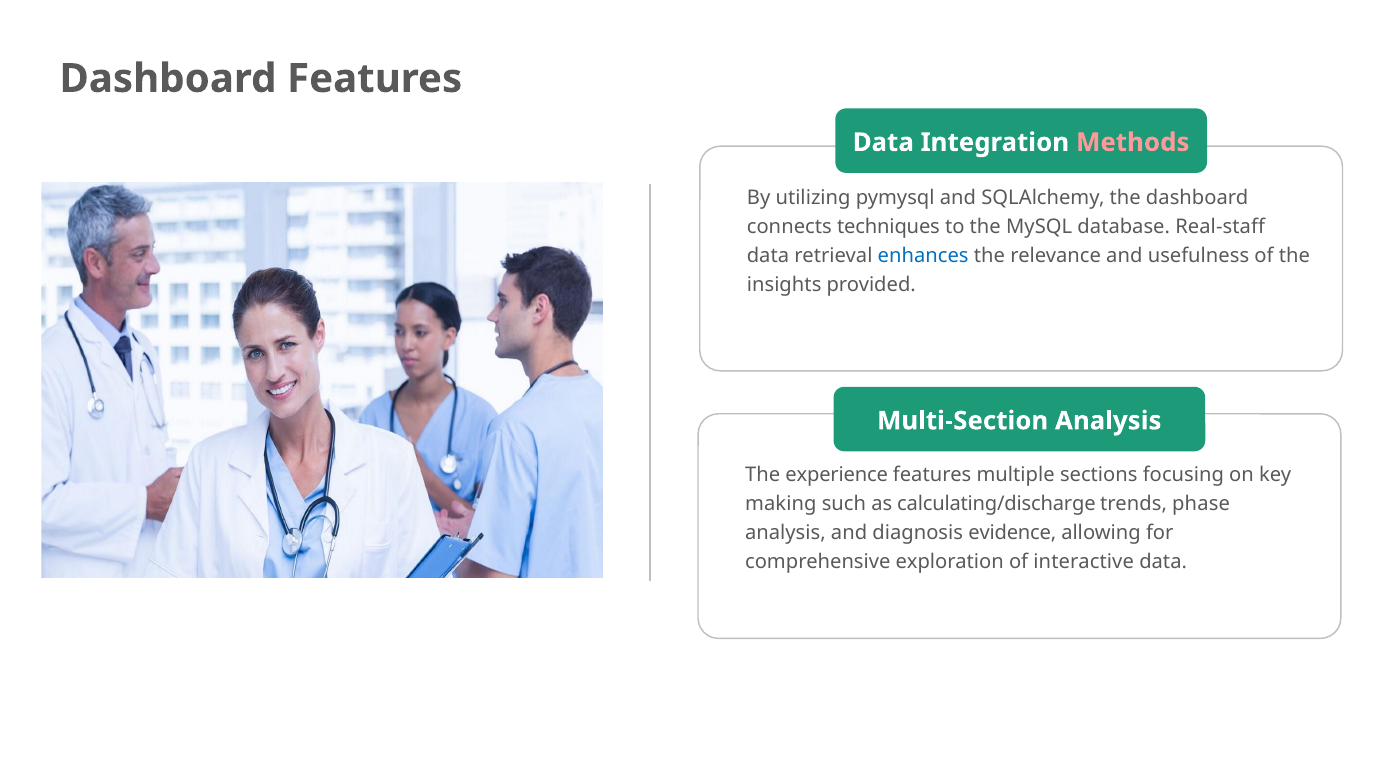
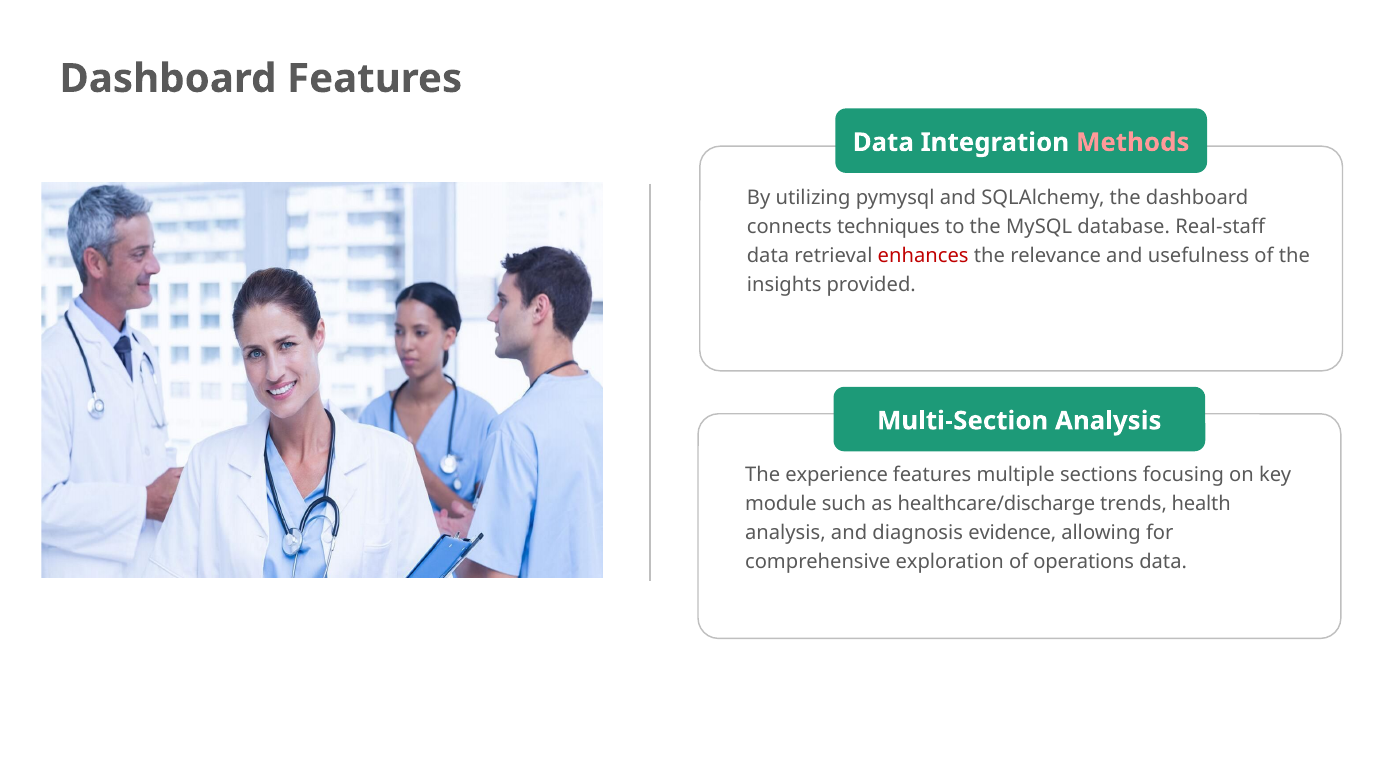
enhances colour: blue -> red
making: making -> module
calculating/discharge: calculating/discharge -> healthcare/discharge
phase: phase -> health
interactive: interactive -> operations
